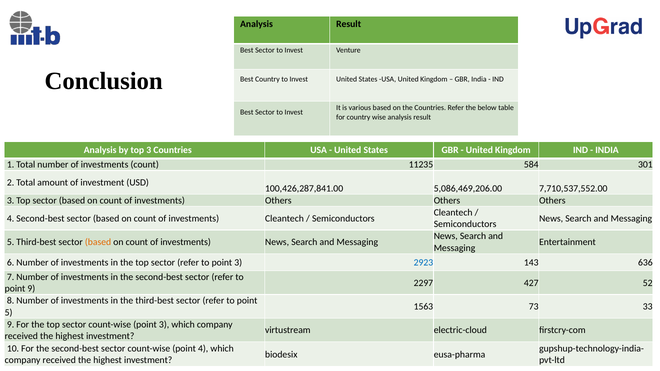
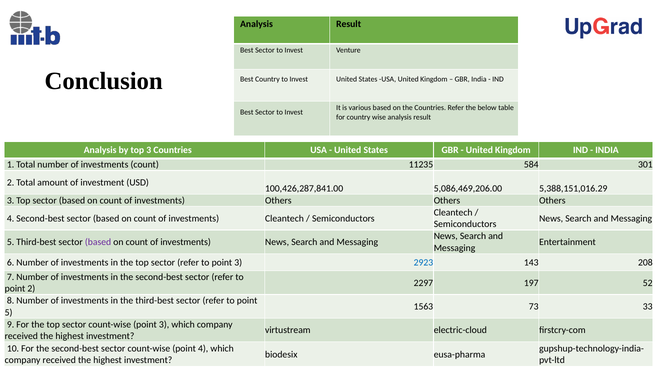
7,710,537,552.00: 7,710,537,552.00 -> 5,388,151,016.29
based at (98, 242) colour: orange -> purple
636: 636 -> 208
427: 427 -> 197
point 9: 9 -> 2
